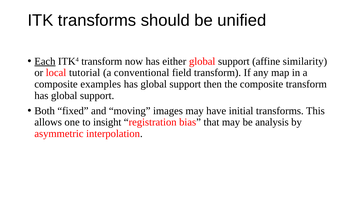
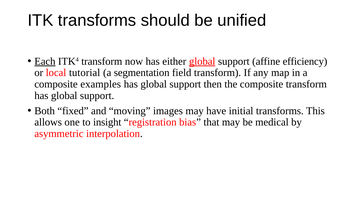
global at (202, 61) underline: none -> present
similarity: similarity -> efficiency
conventional: conventional -> segmentation
analysis: analysis -> medical
